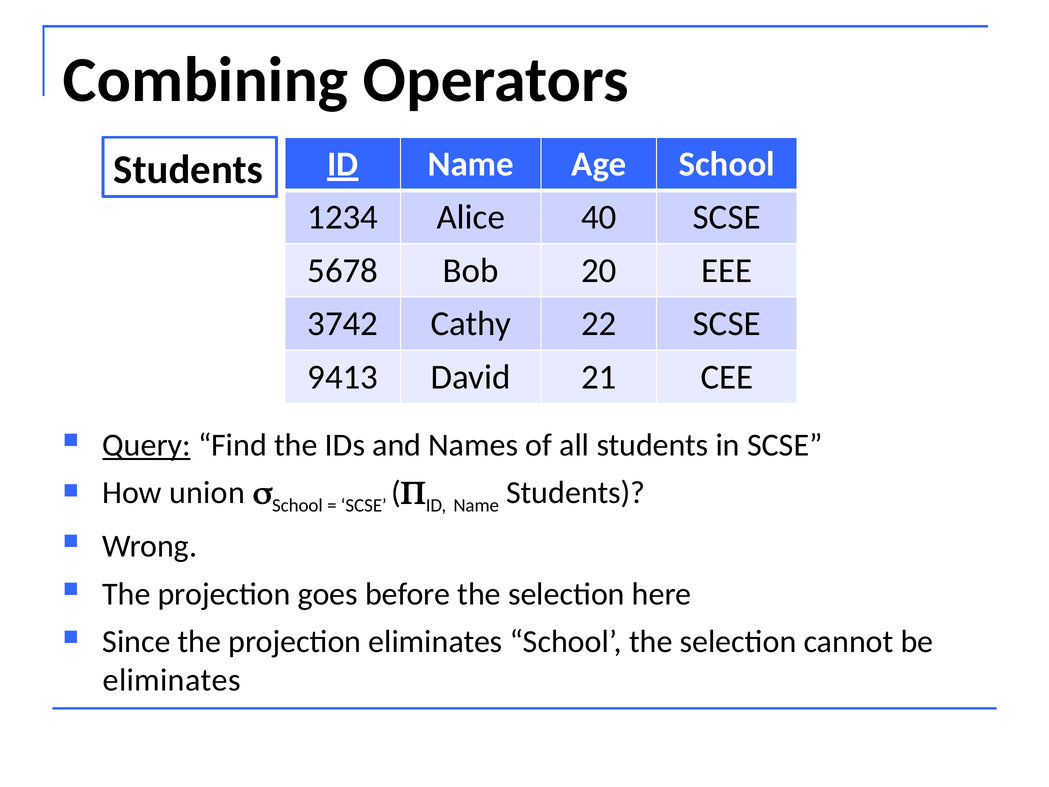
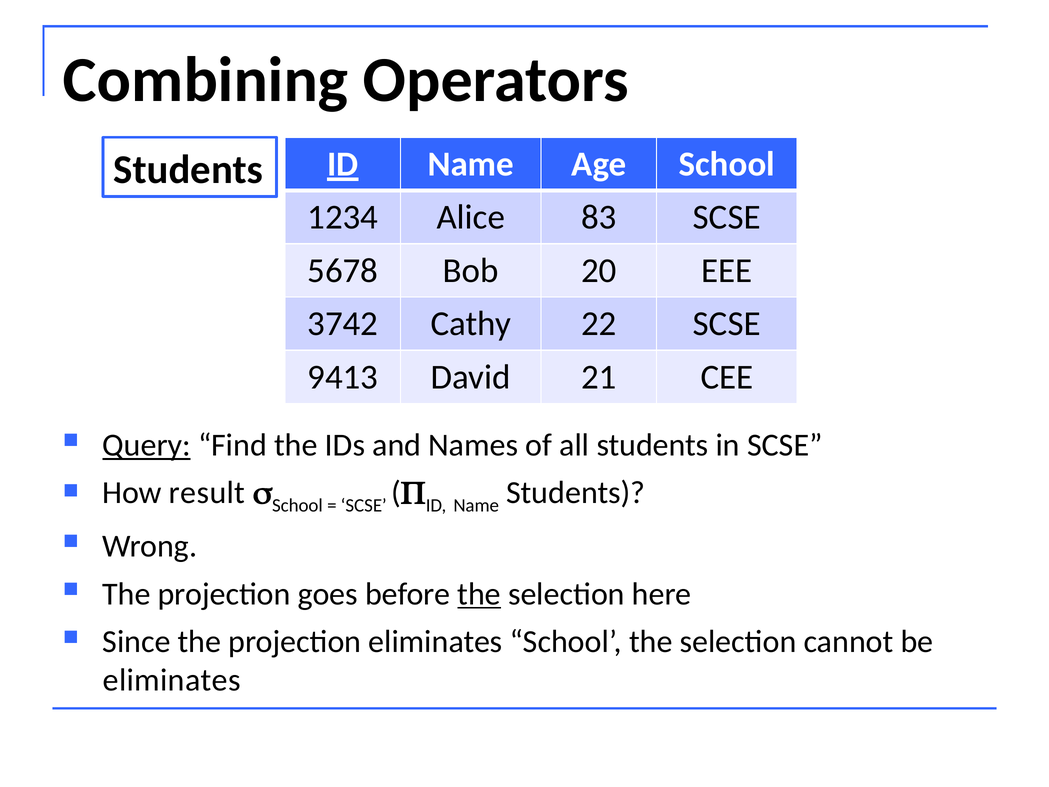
40: 40 -> 83
union: union -> result
the at (479, 594) underline: none -> present
